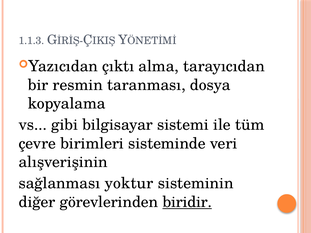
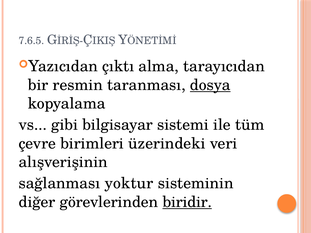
1.1.3: 1.1.3 -> 7.6.5
dosya underline: none -> present
sisteminde: sisteminde -> üzerindeki
